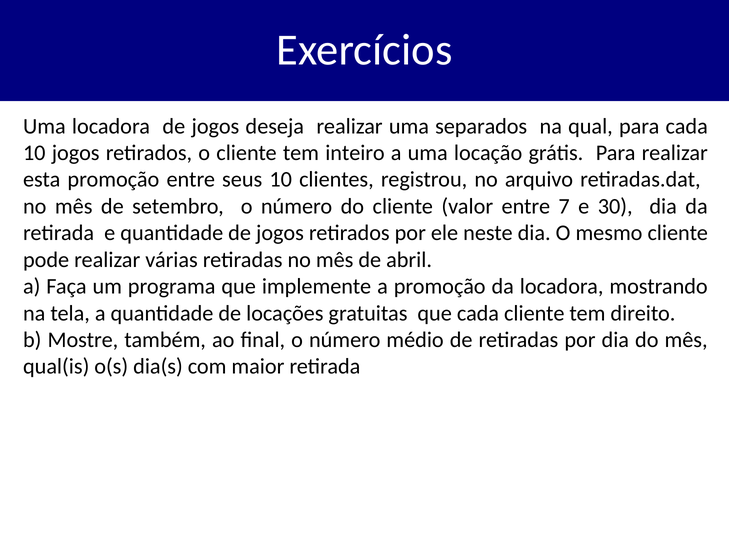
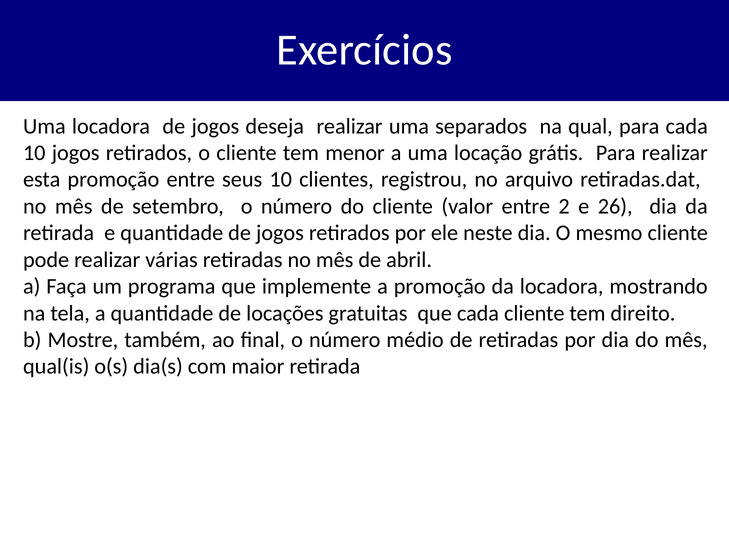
inteiro: inteiro -> menor
7: 7 -> 2
30: 30 -> 26
